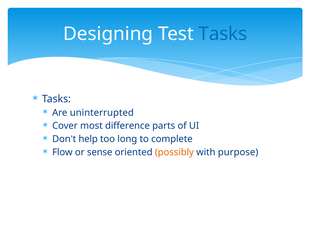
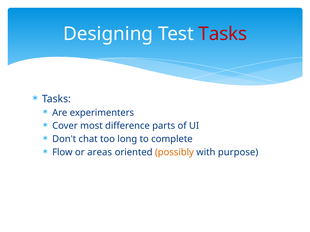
Tasks at (223, 34) colour: blue -> red
uninterrupted: uninterrupted -> experimenters
help: help -> chat
sense: sense -> areas
